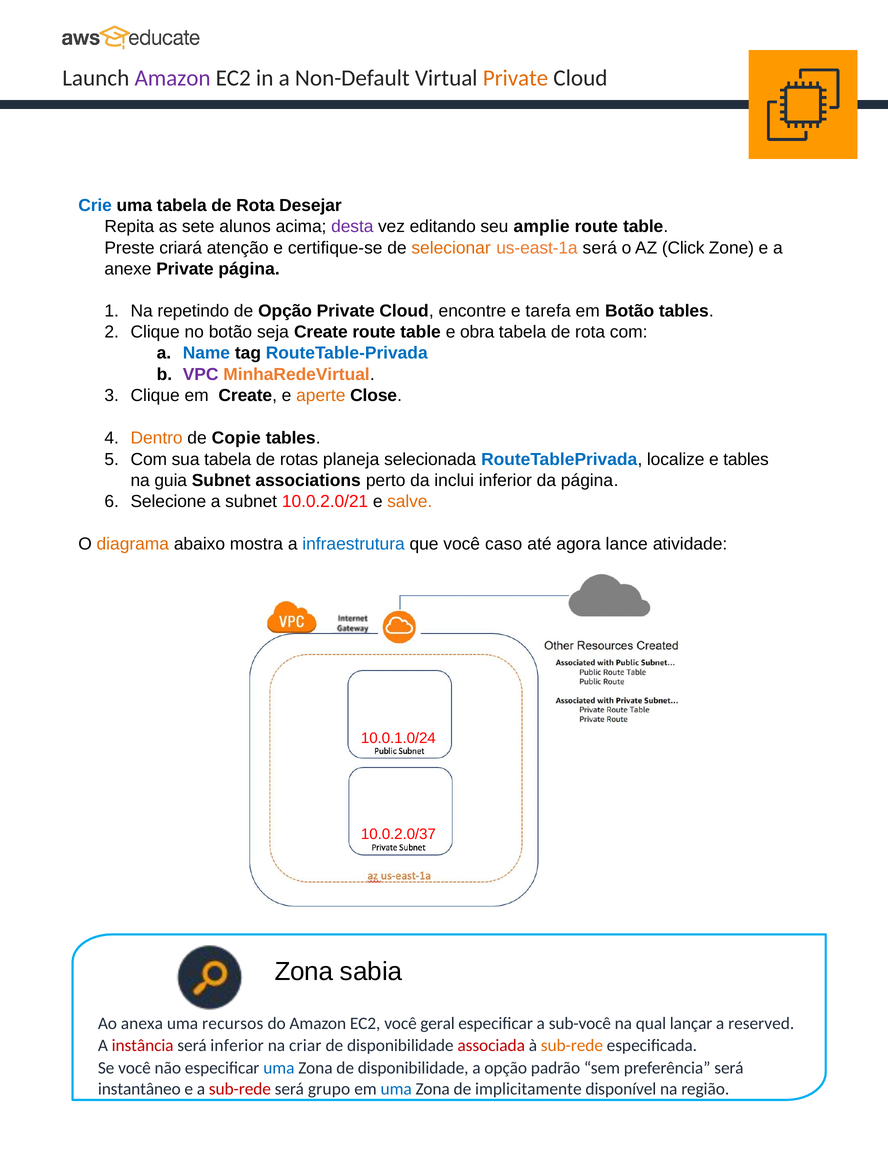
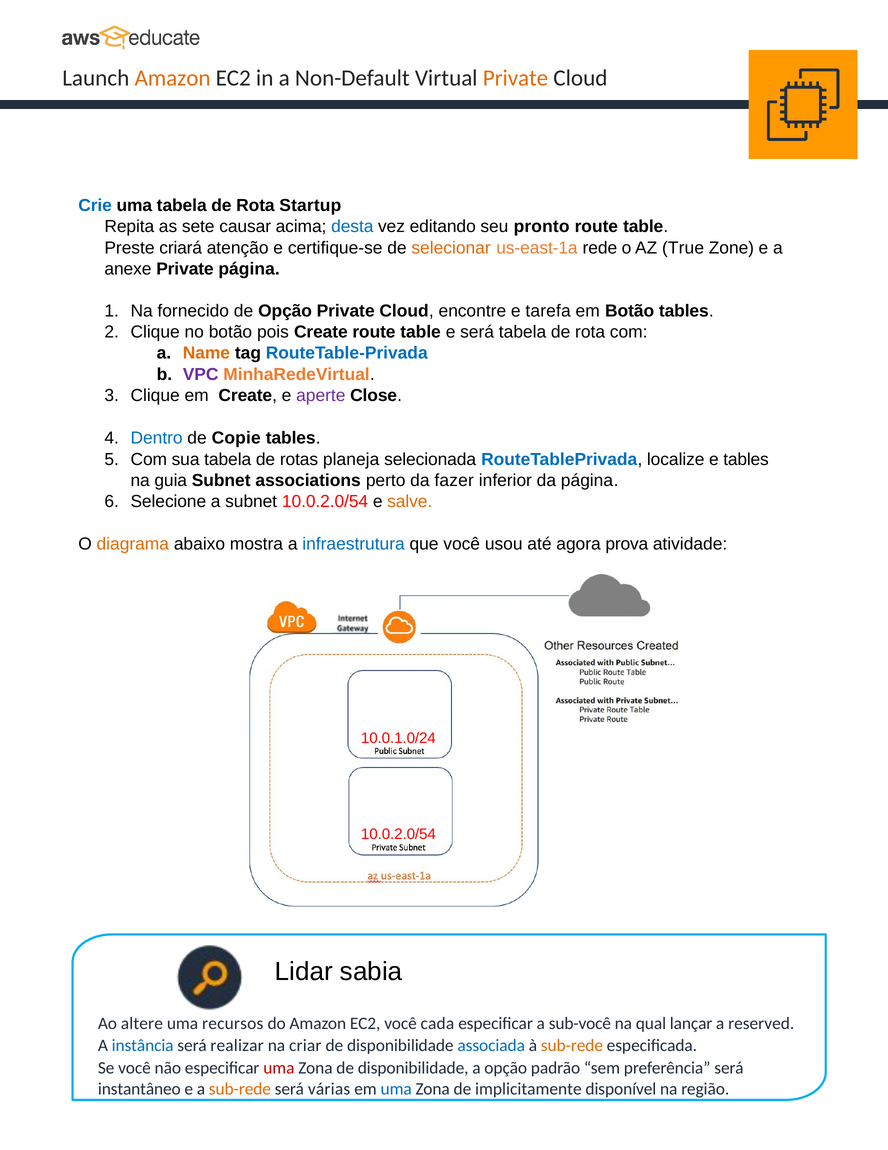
Amazon at (173, 78) colour: purple -> orange
Desejar: Desejar -> Startup
alunos: alunos -> causar
desta colour: purple -> blue
amplie: amplie -> pronto
us-east-1a será: será -> rede
Click: Click -> True
repetindo: repetindo -> fornecido
seja: seja -> pois
e obra: obra -> será
Name colour: blue -> orange
aperte colour: orange -> purple
Dentro colour: orange -> blue
inclui: inclui -> fazer
subnet 10.0.2.0/21: 10.0.2.0/21 -> 10.0.2.0/54
caso: caso -> usou
lance: lance -> prova
10.0.2.0/37 at (398, 834): 10.0.2.0/37 -> 10.0.2.0/54
Zona at (304, 971): Zona -> Lidar
anexa: anexa -> altere
geral: geral -> cada
instância colour: red -> blue
será inferior: inferior -> realizar
associada colour: red -> blue
uma at (279, 1067) colour: blue -> red
sub-rede at (240, 1088) colour: red -> orange
grupo: grupo -> várias
